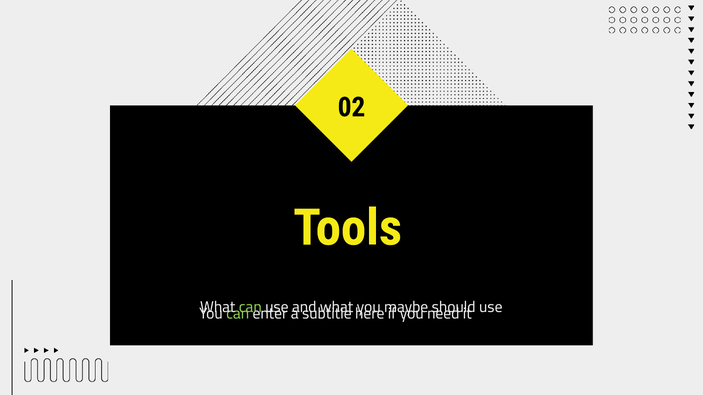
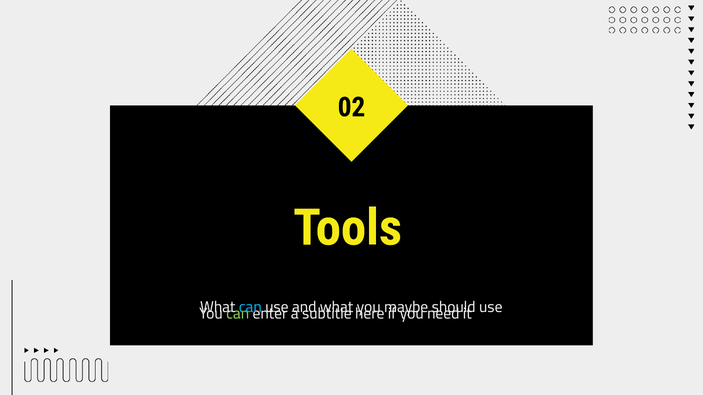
can at (250, 307) colour: light green -> light blue
